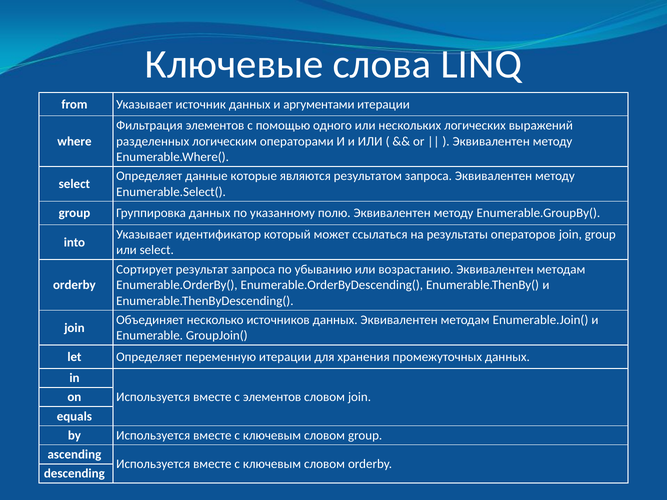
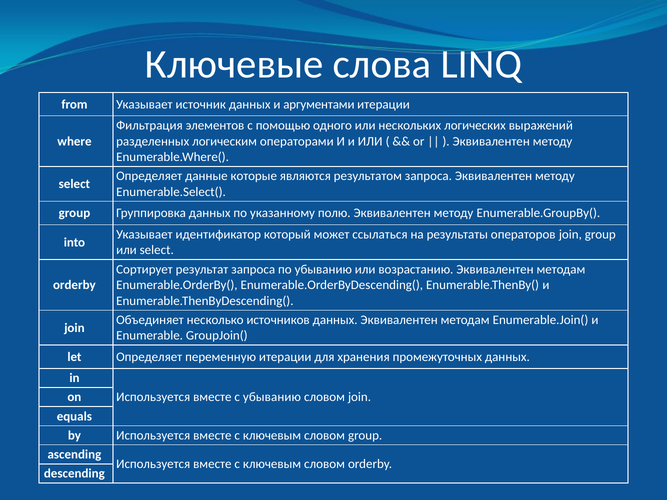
с элементов: элементов -> убыванию
